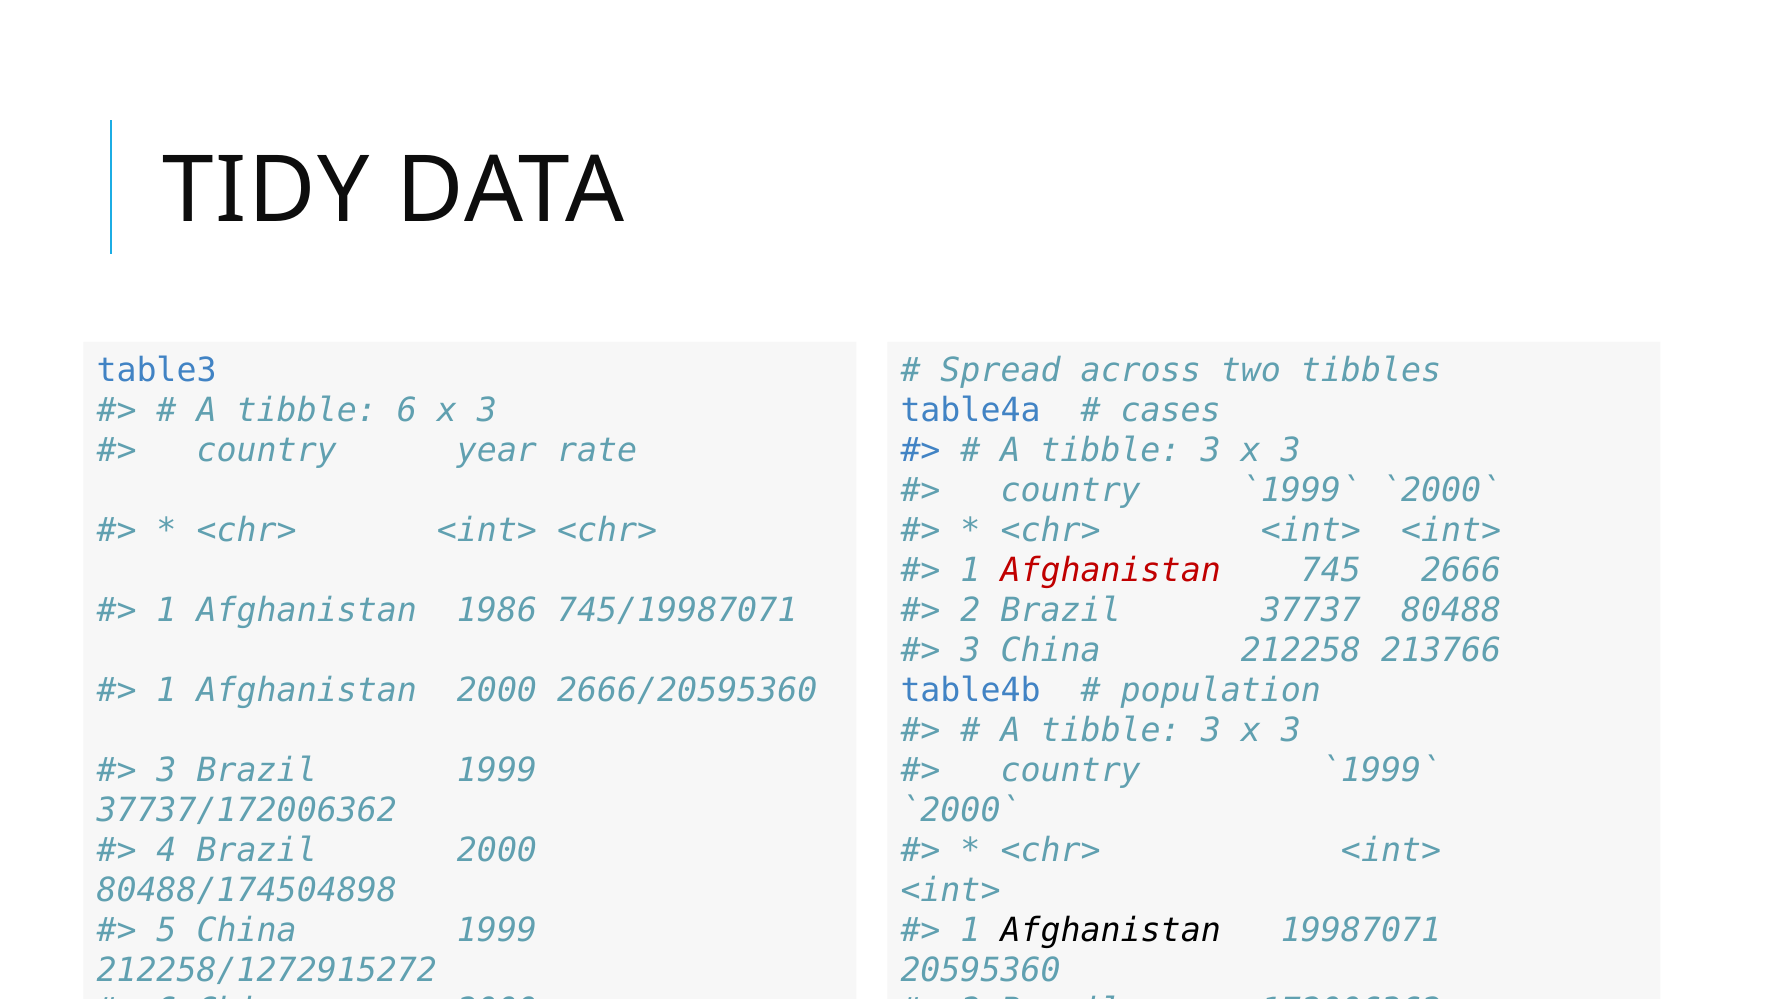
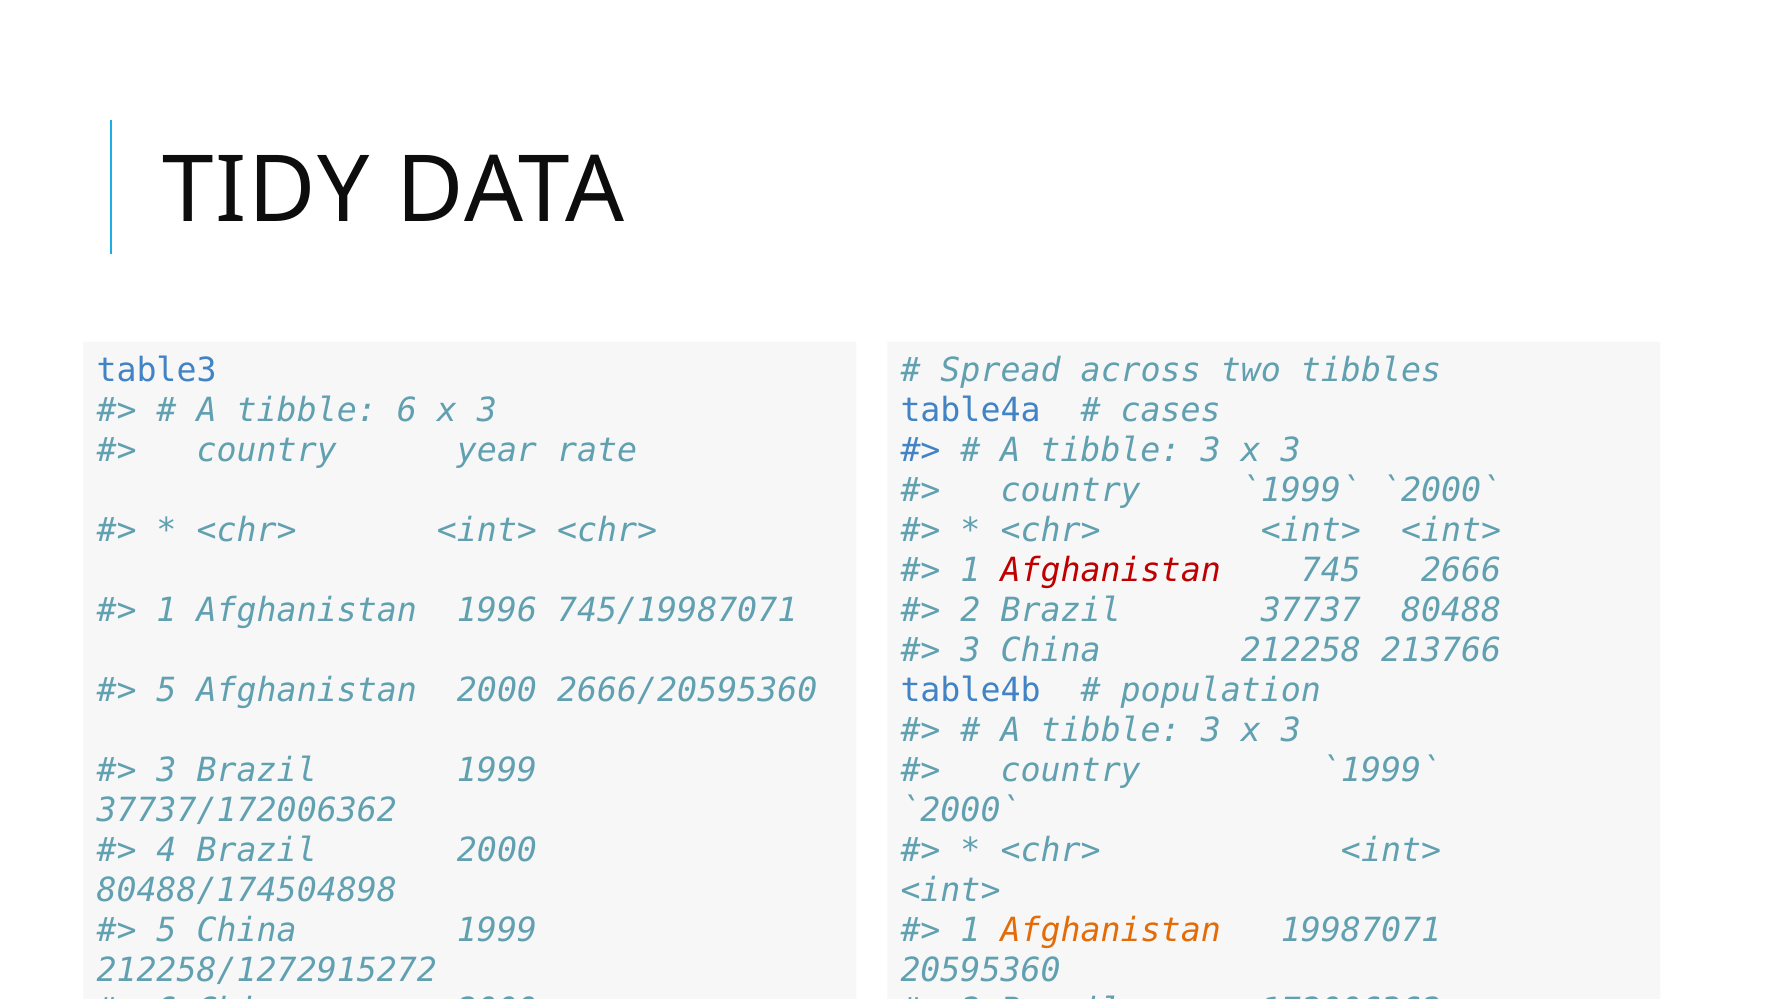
1986: 1986 -> 1996
1 at (167, 690): 1 -> 5
Afghanistan at (1111, 930) colour: black -> orange
